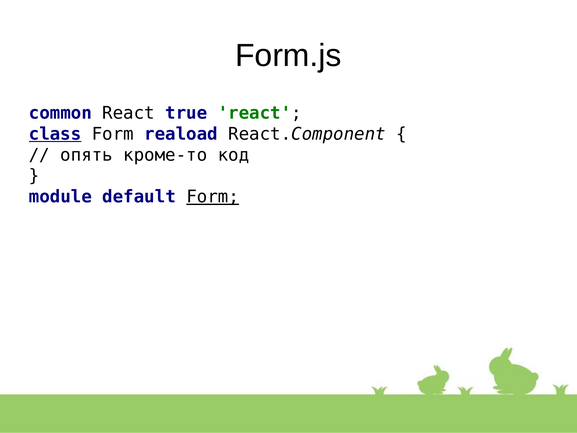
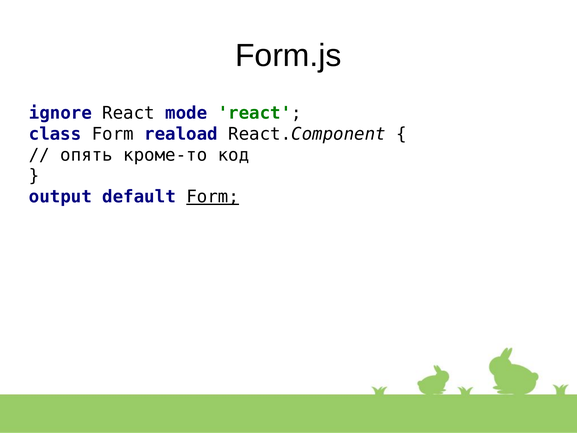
common: common -> ignore
true: true -> mode
class underline: present -> none
module: module -> output
